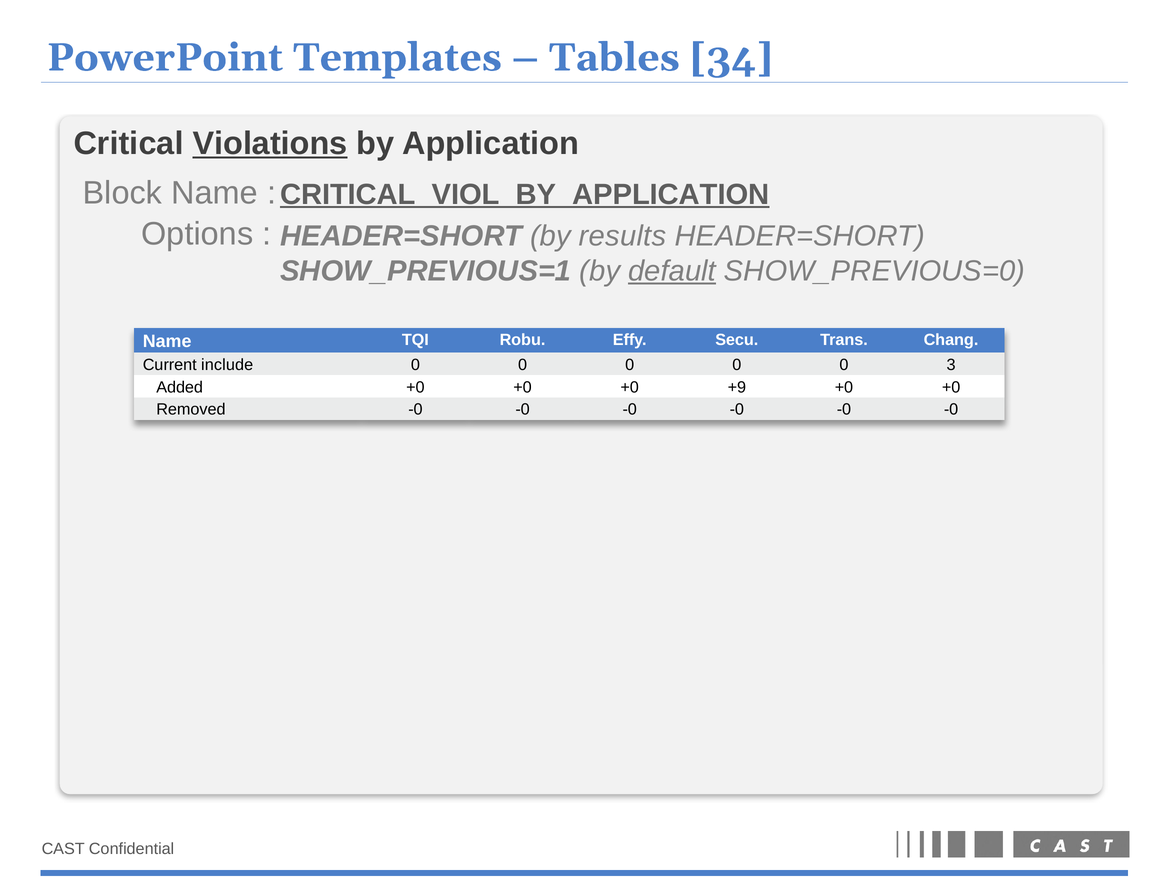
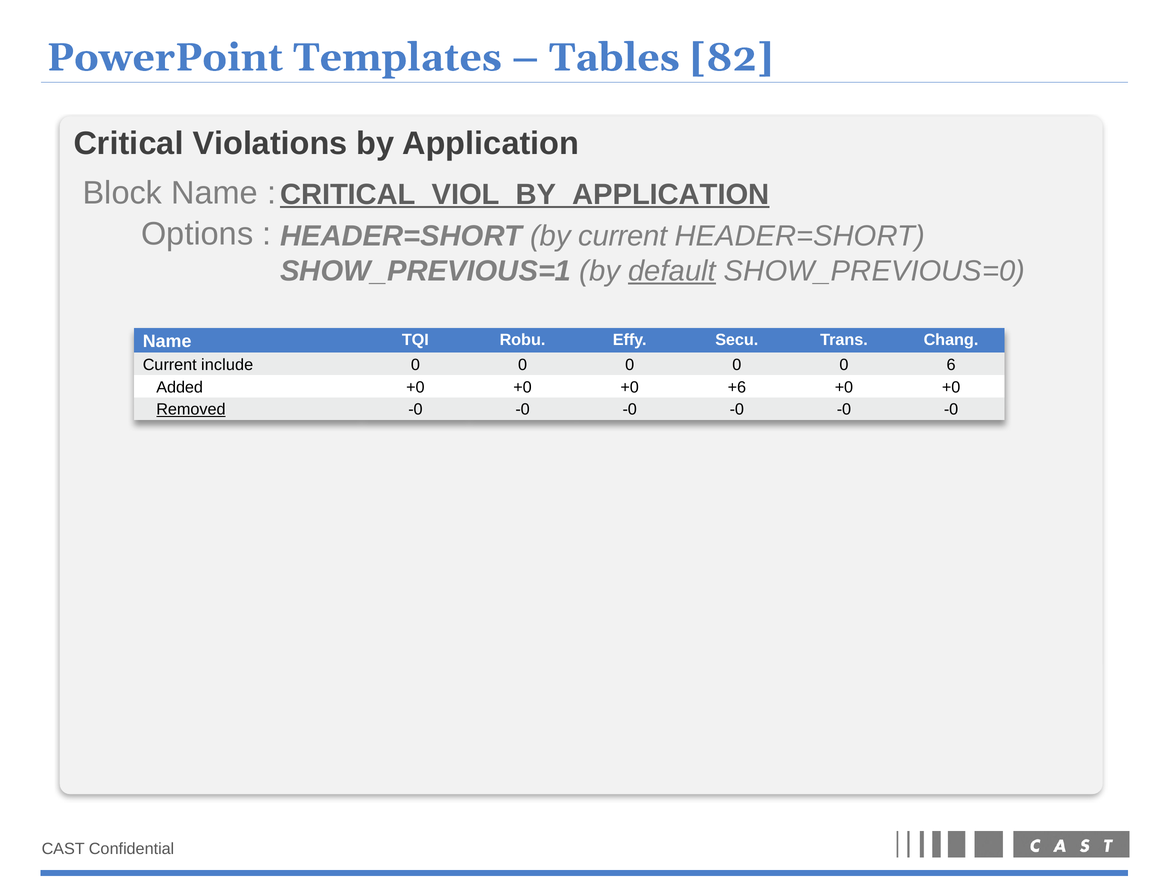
34: 34 -> 82
Violations underline: present -> none
by results: results -> current
3: 3 -> 6
+9: +9 -> +6
Removed underline: none -> present
